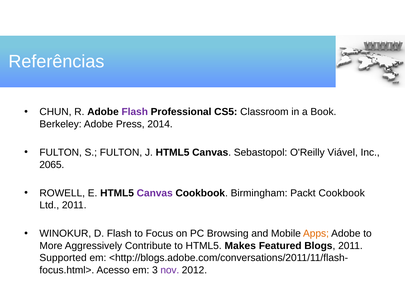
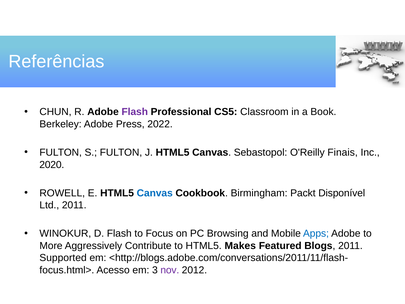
2014: 2014 -> 2022
Viável: Viável -> Finais
2065: 2065 -> 2020
Canvas at (155, 193) colour: purple -> blue
Packt Cookbook: Cookbook -> Disponível
Apps colour: orange -> blue
